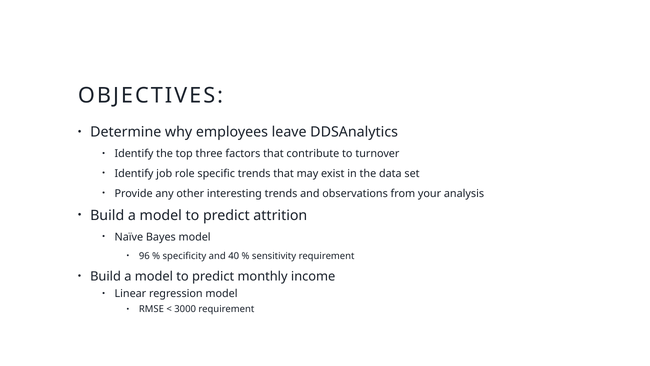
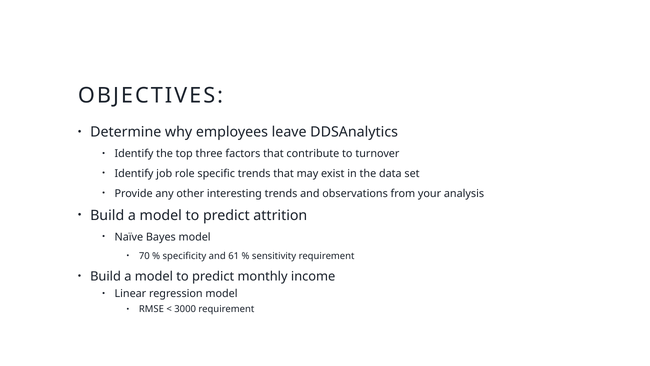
96: 96 -> 70
40: 40 -> 61
